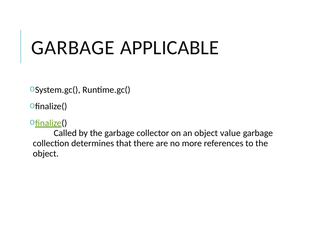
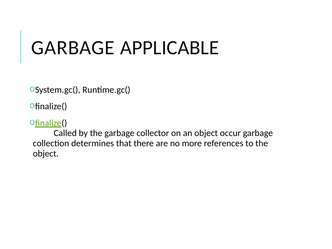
value: value -> occur
